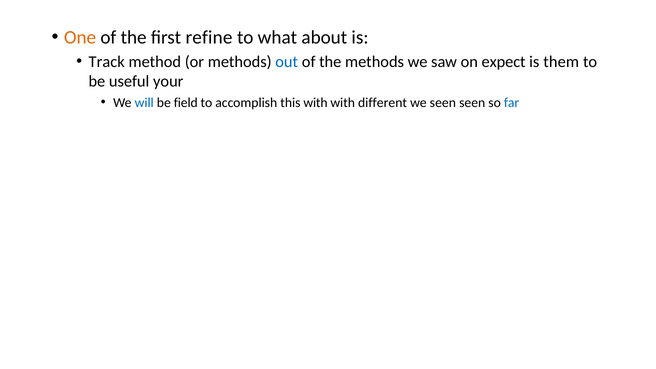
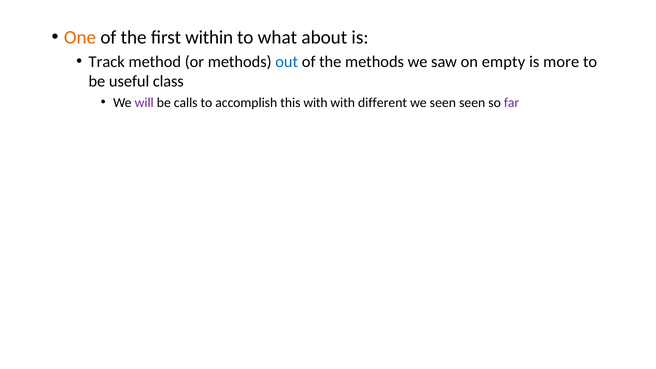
refine: refine -> within
expect: expect -> empty
them: them -> more
your: your -> class
will colour: blue -> purple
field: field -> calls
far colour: blue -> purple
